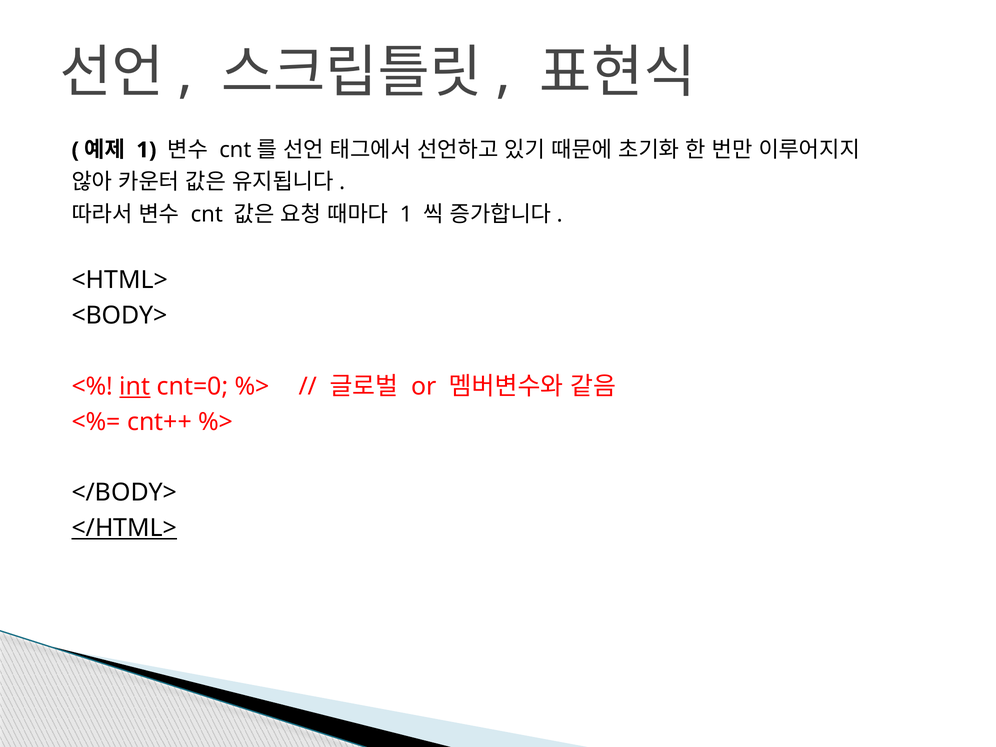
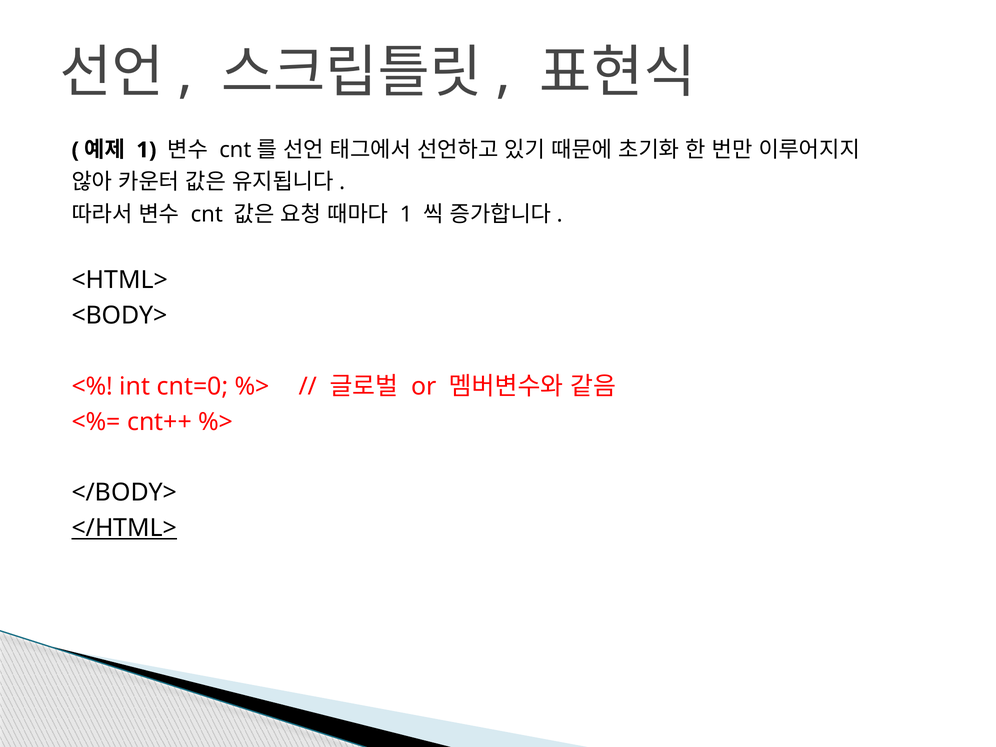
int underline: present -> none
